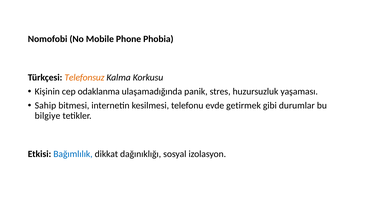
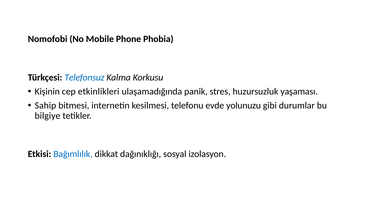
Telefonsuz colour: orange -> blue
odaklanma: odaklanma -> etkinlikleri
getirmek: getirmek -> yolunuzu
